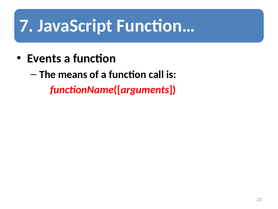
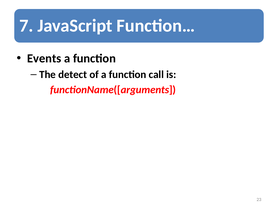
means: means -> detect
